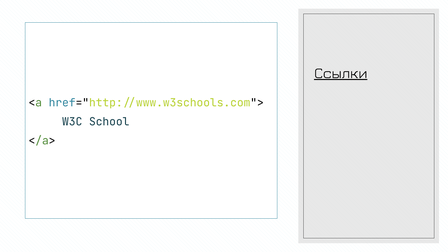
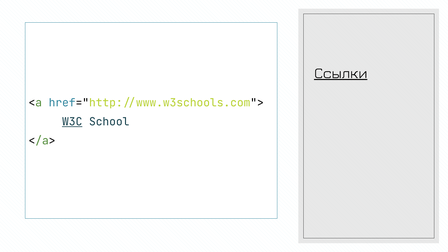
W3C underline: none -> present
